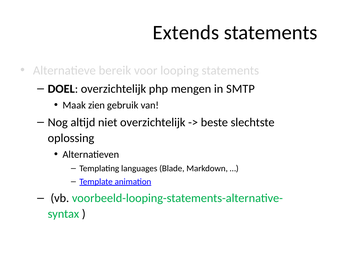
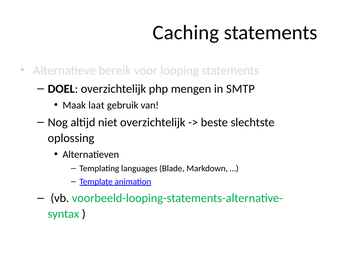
Extends: Extends -> Caching
zien: zien -> laat
